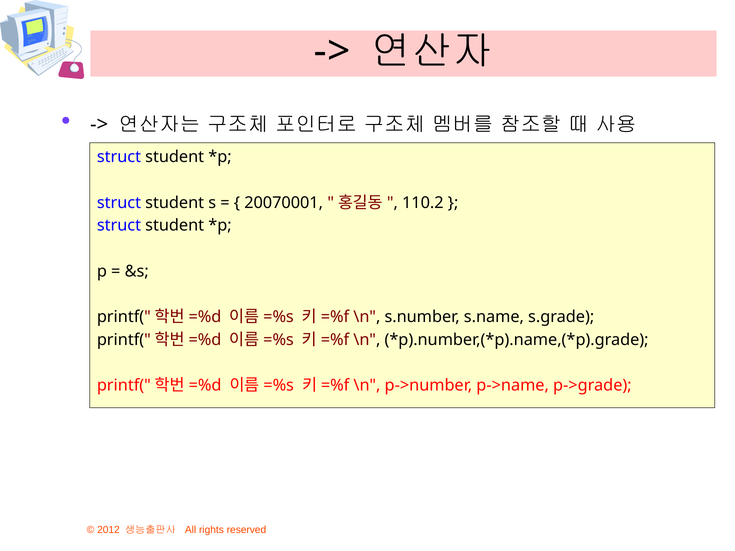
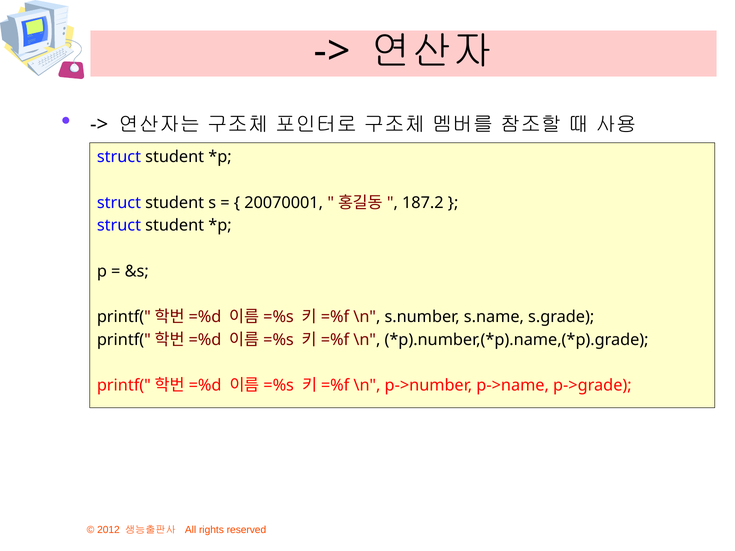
110.2: 110.2 -> 187.2
